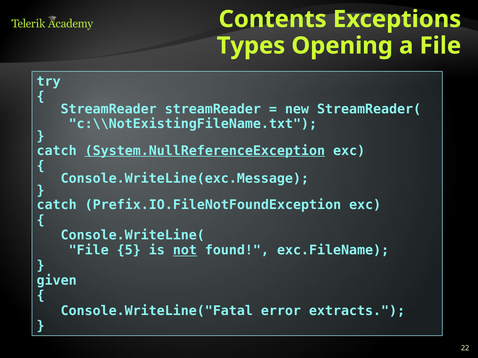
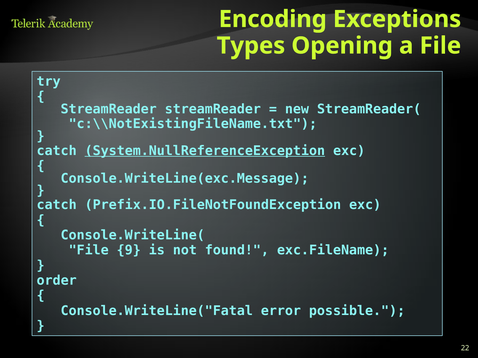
Contents: Contents -> Encoding
5: 5 -> 9
not underline: present -> none
given: given -> order
extracts: extracts -> possible
